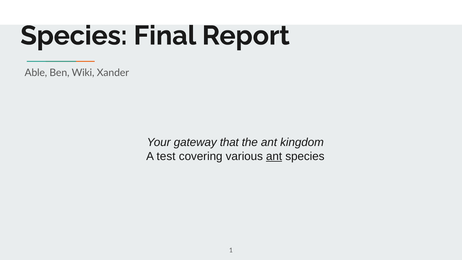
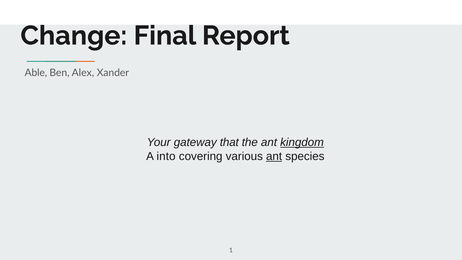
Species at (74, 36): Species -> Change
Wiki: Wiki -> Alex
kingdom underline: none -> present
test: test -> into
